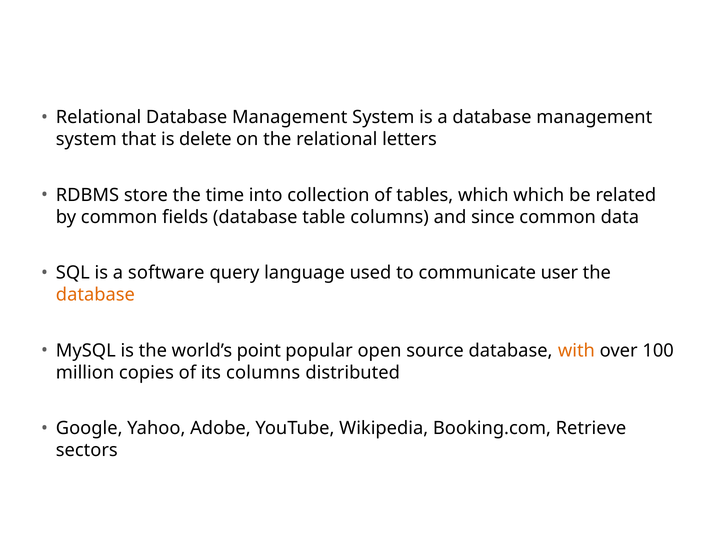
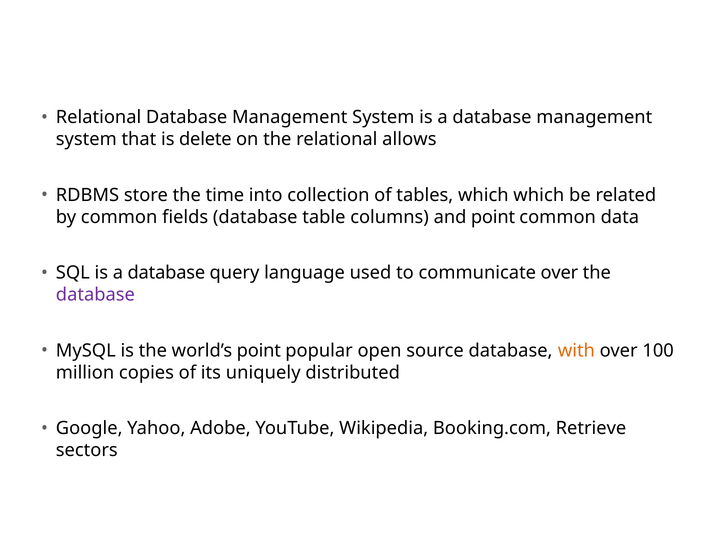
letters: letters -> allows
and since: since -> point
SQL is a software: software -> database
communicate user: user -> over
database at (95, 295) colour: orange -> purple
its columns: columns -> uniquely
